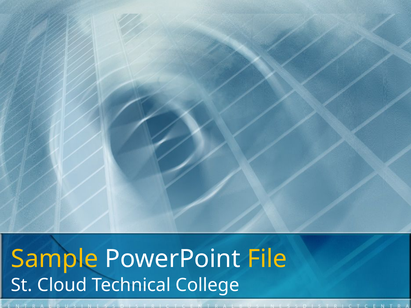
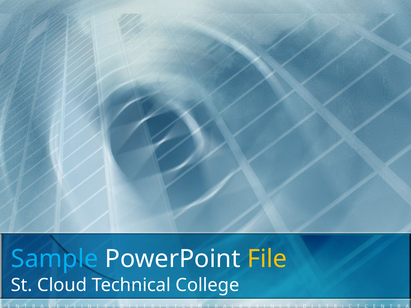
Sample colour: yellow -> light blue
